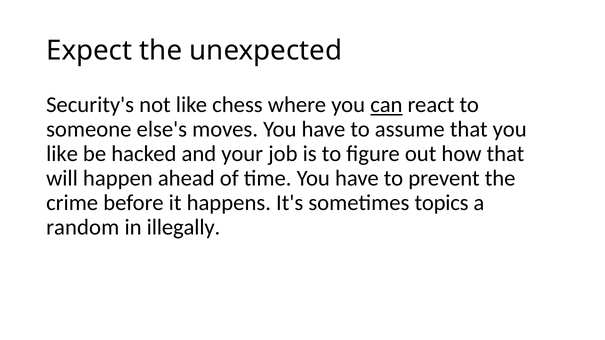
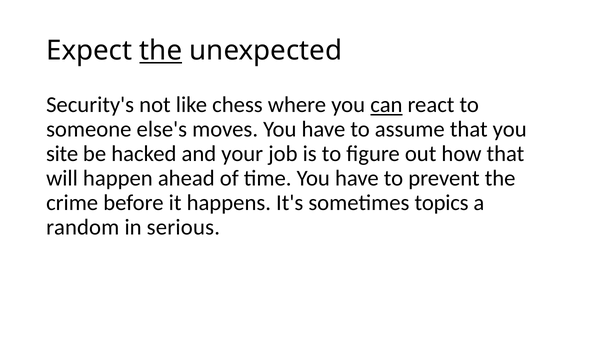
the at (161, 51) underline: none -> present
like at (62, 154): like -> site
illegally: illegally -> serious
